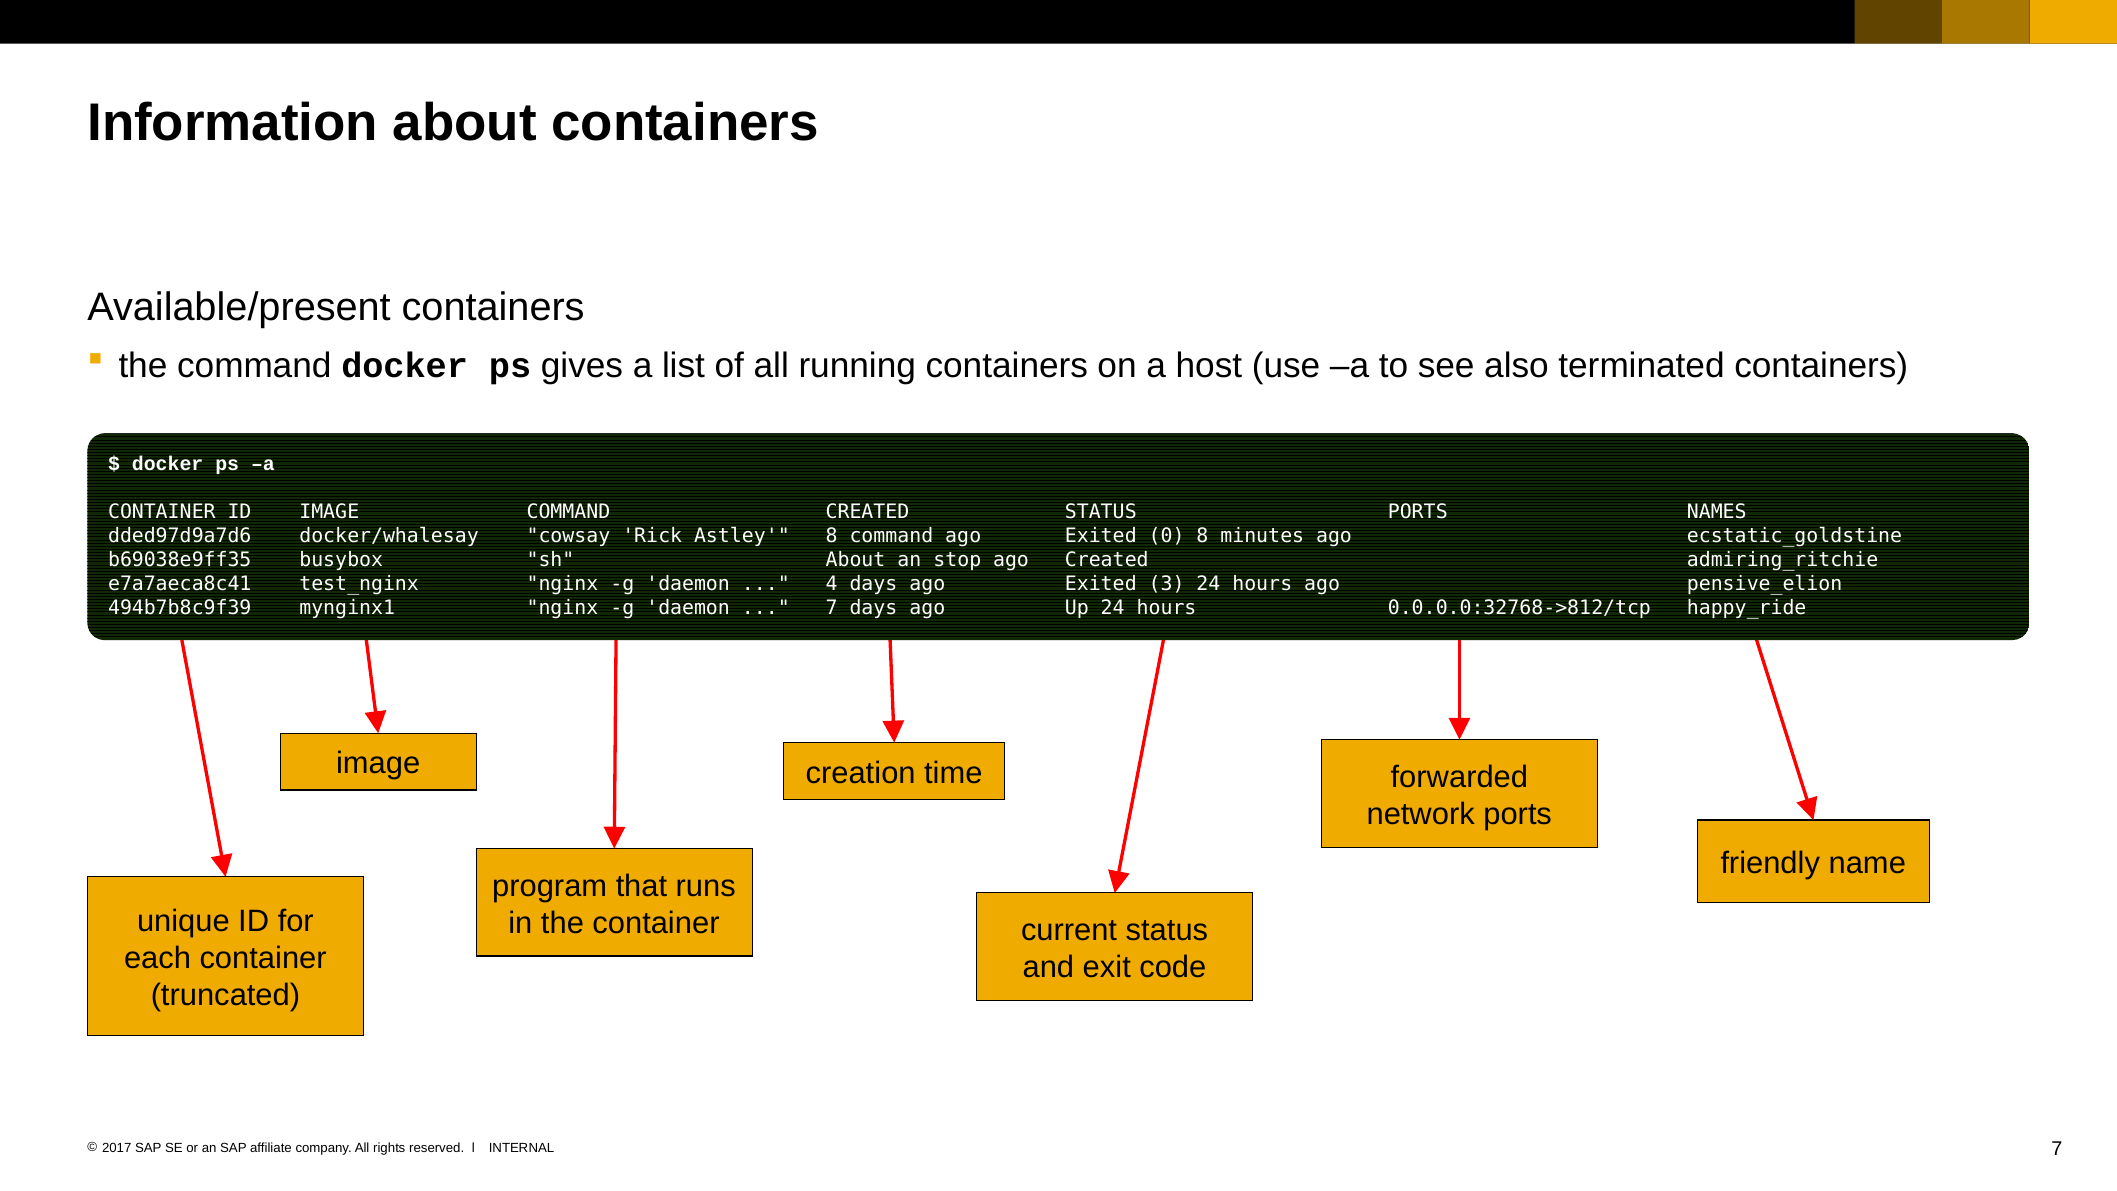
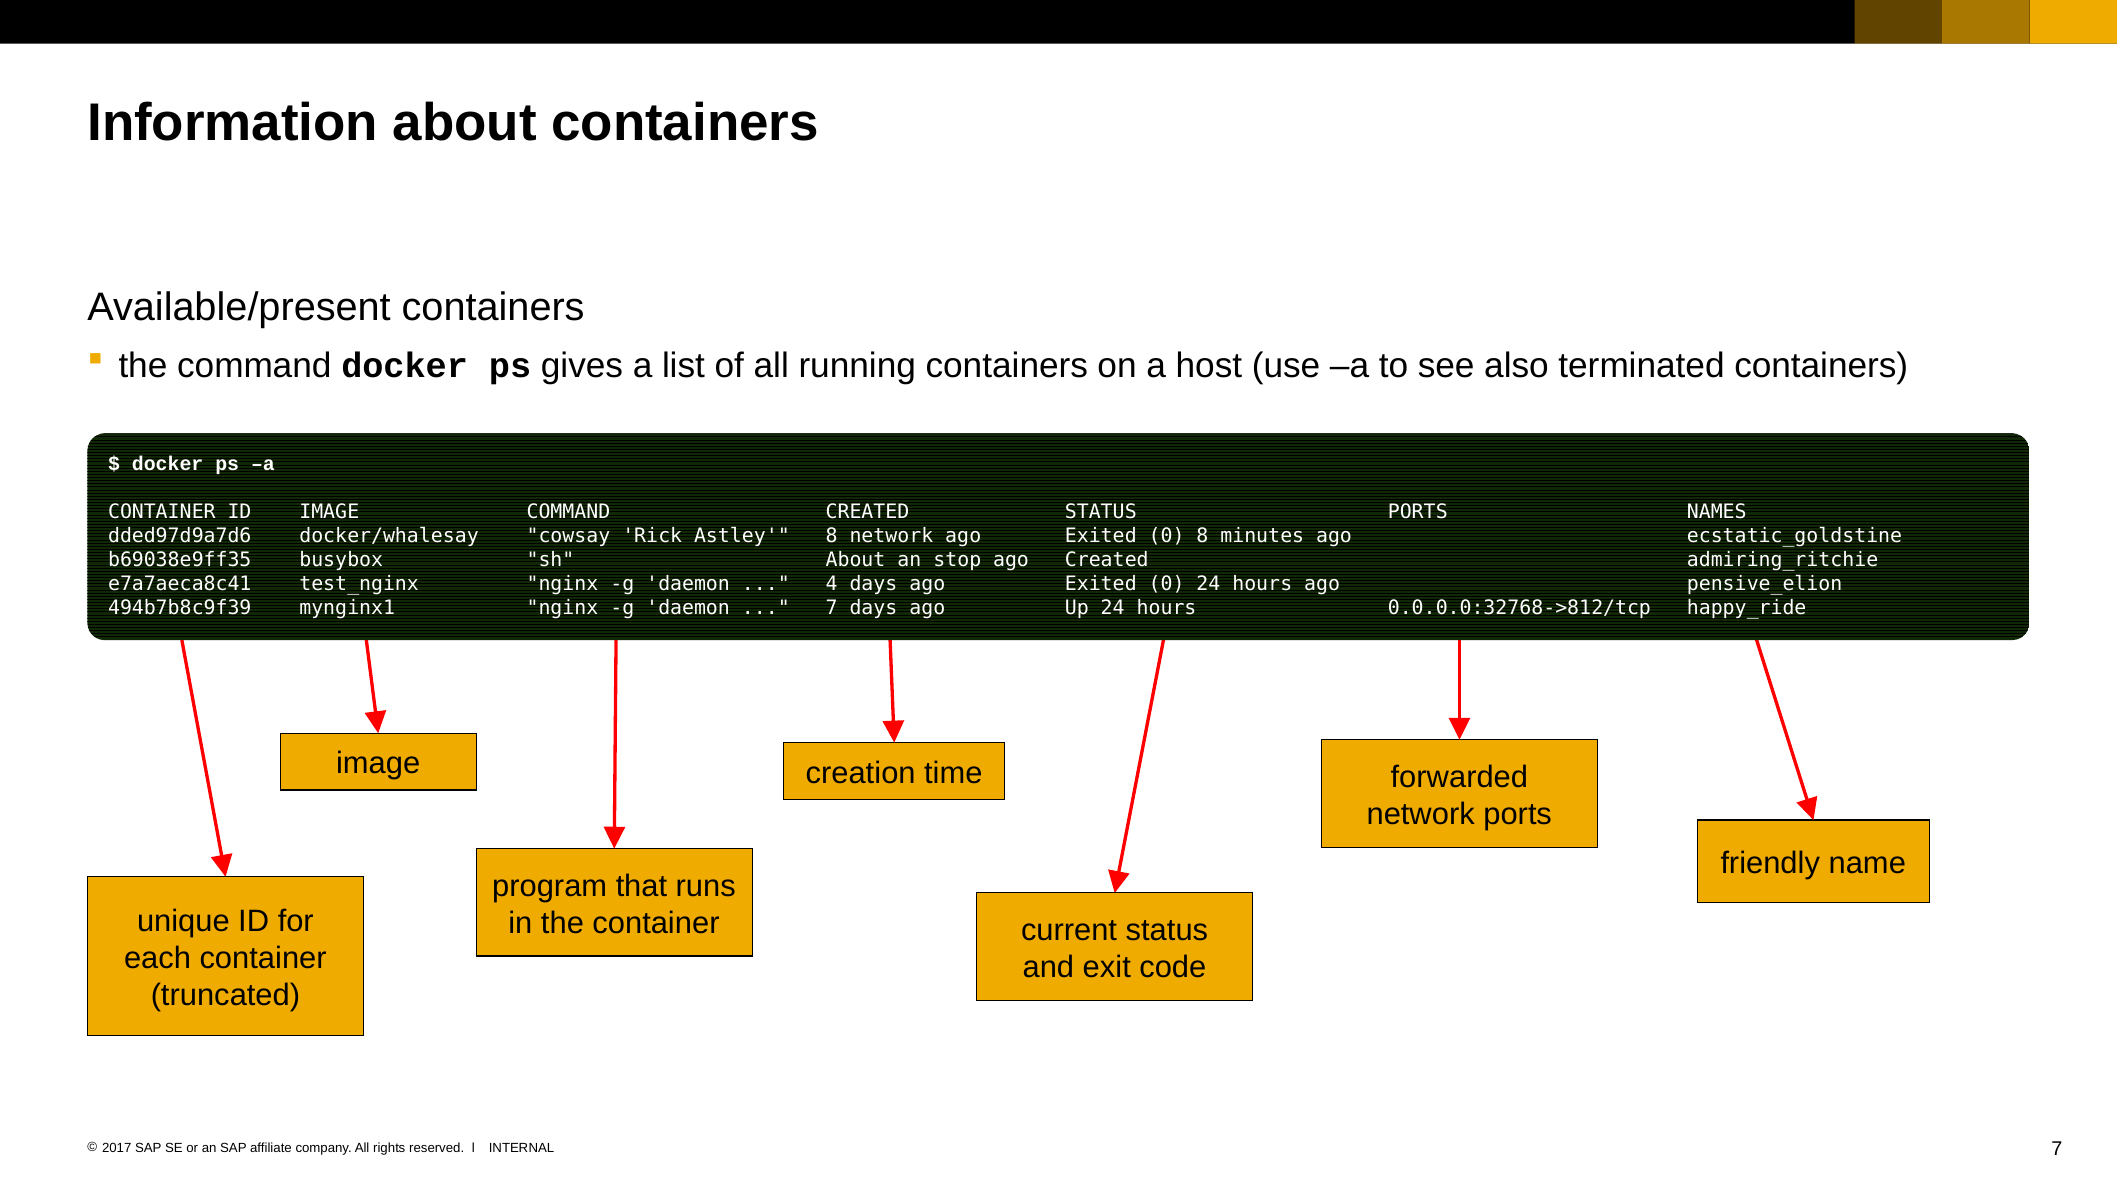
8 command: command -> network
days ago Exited 3: 3 -> 0
